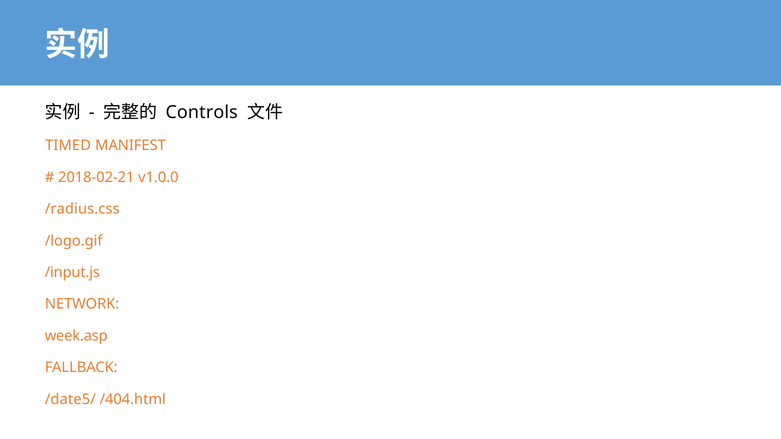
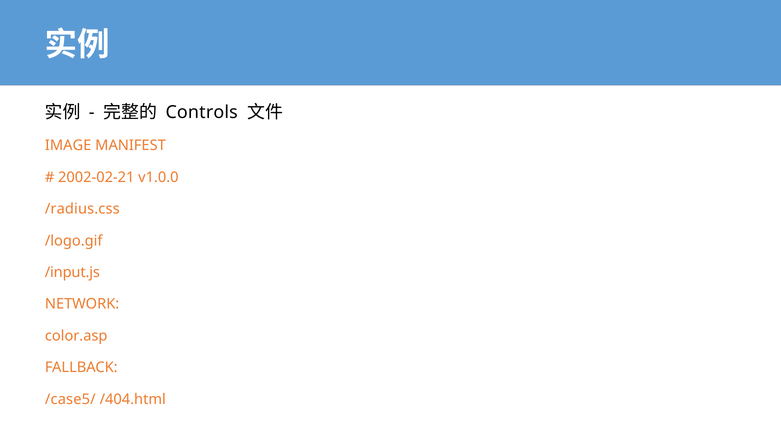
TIMED: TIMED -> IMAGE
2018-02-21: 2018-02-21 -> 2002-02-21
week.asp: week.asp -> color.asp
/date5/: /date5/ -> /case5/
